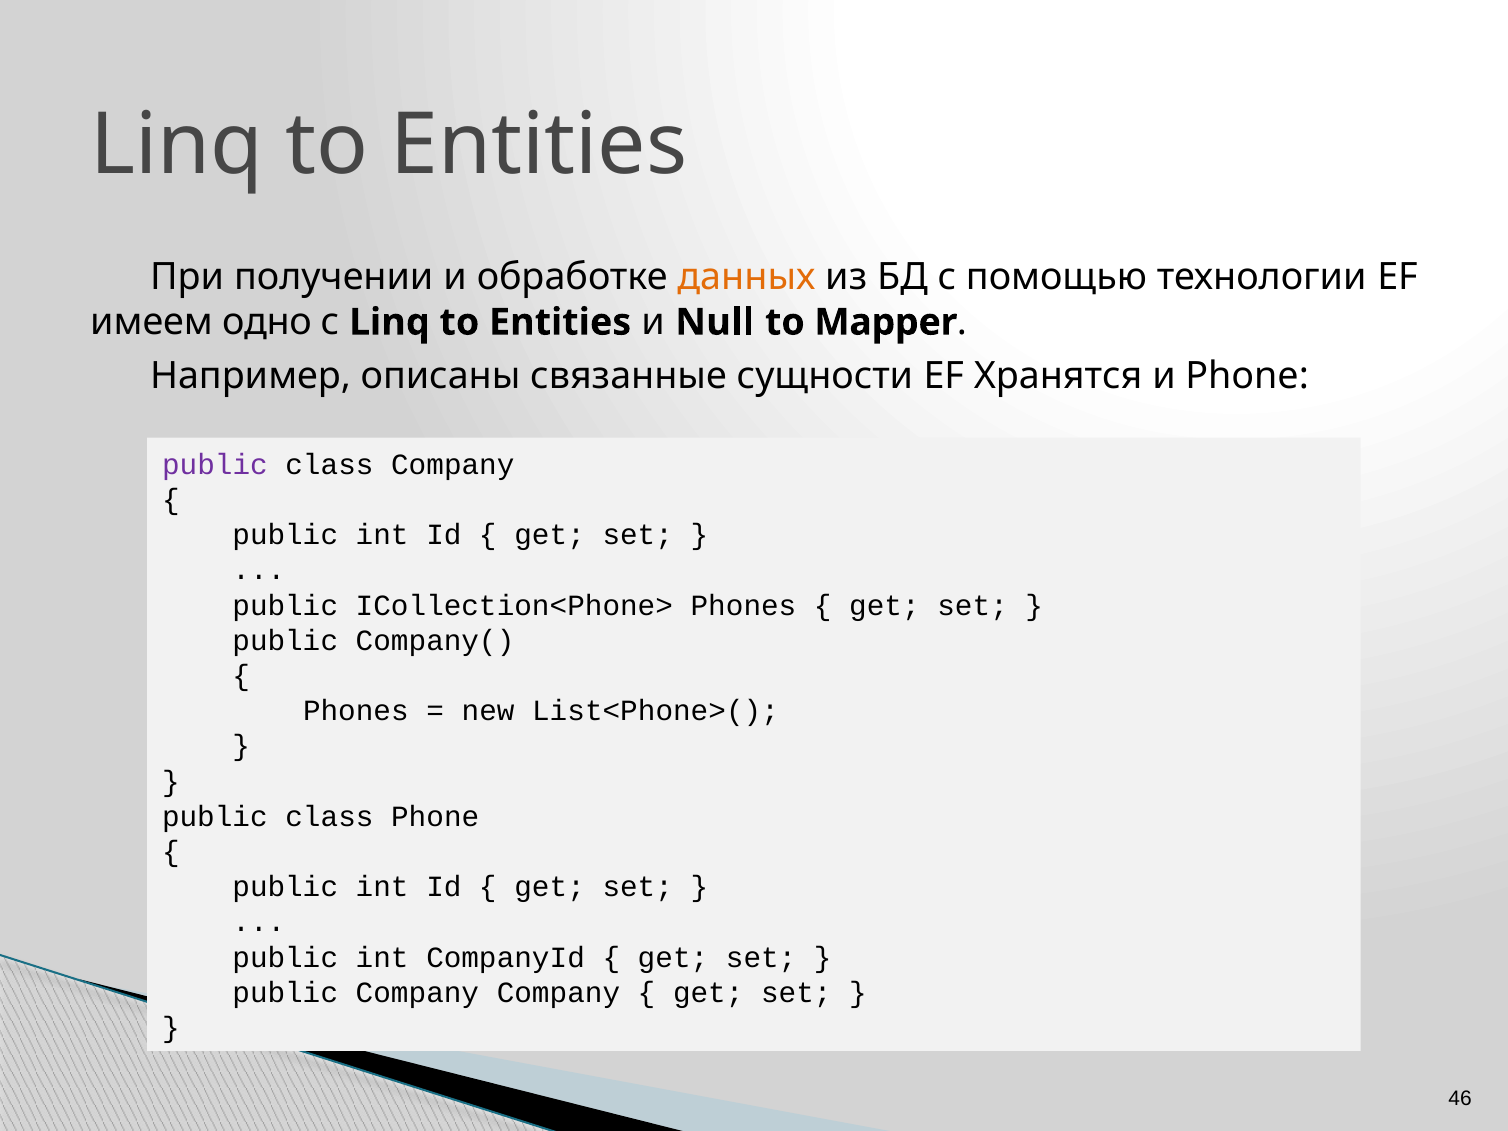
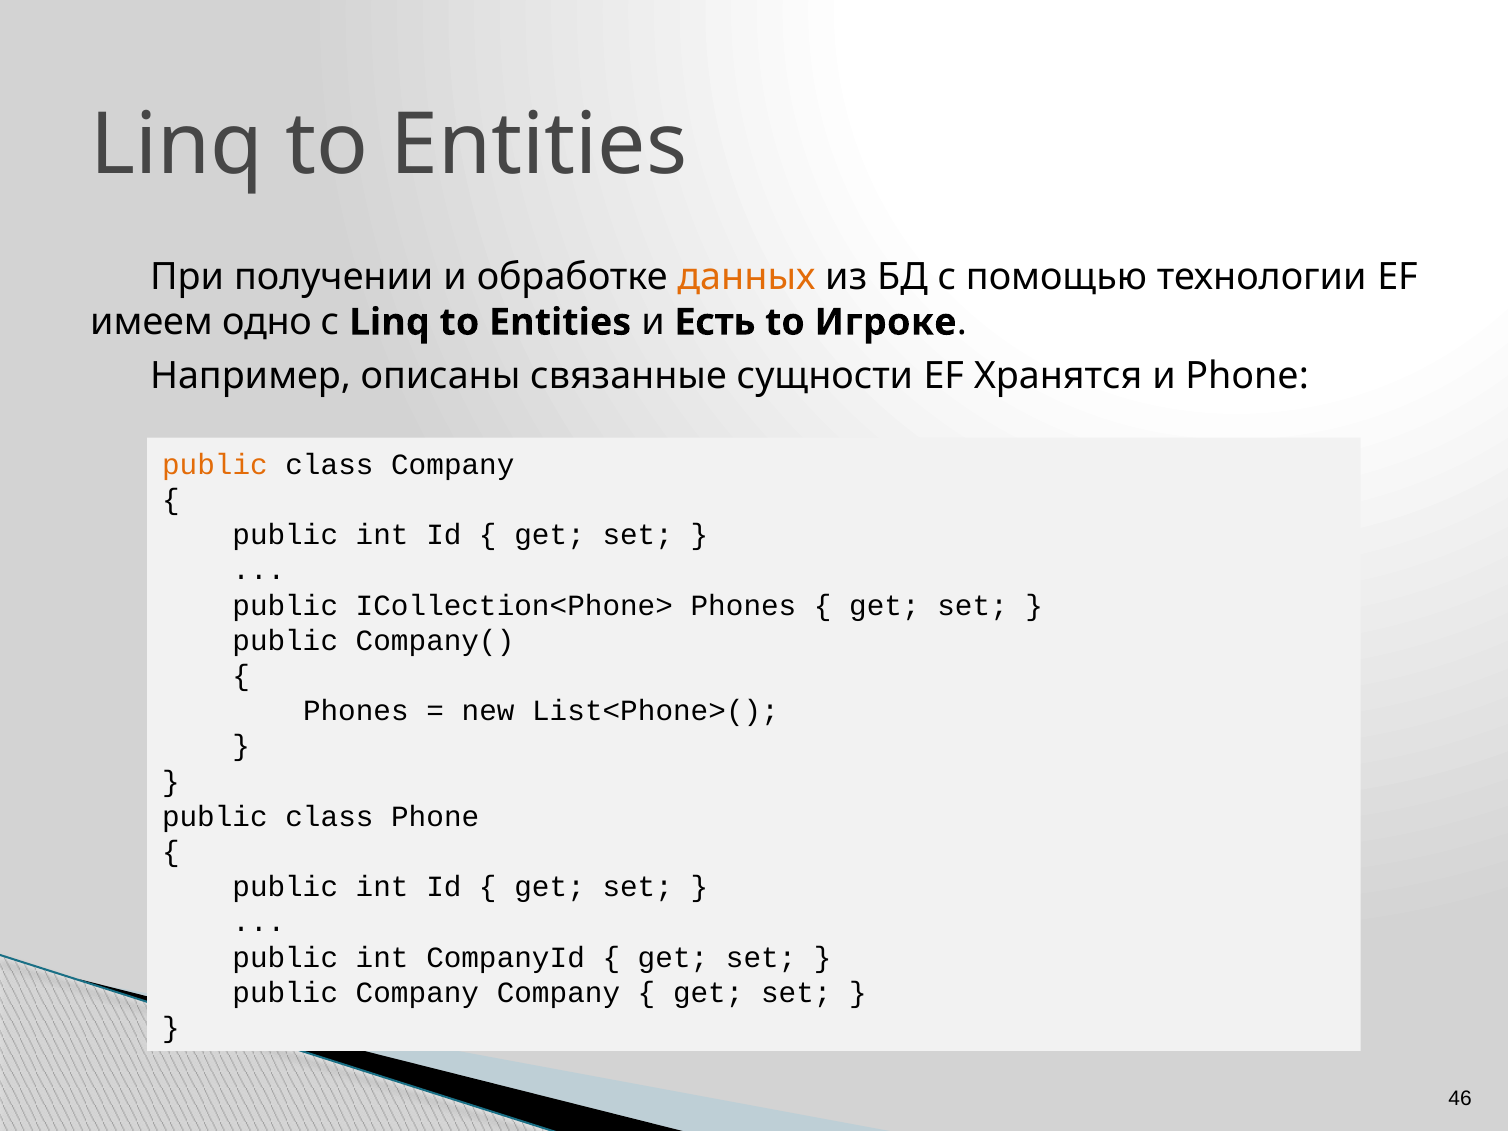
Null: Null -> Есть
Mapper: Mapper -> Игроке
public at (215, 465) colour: purple -> orange
